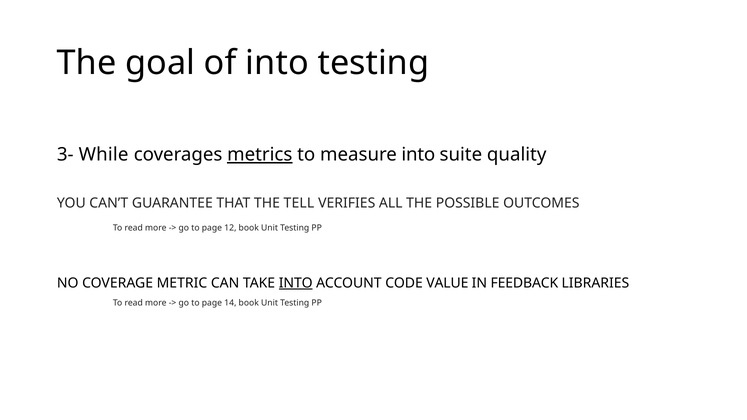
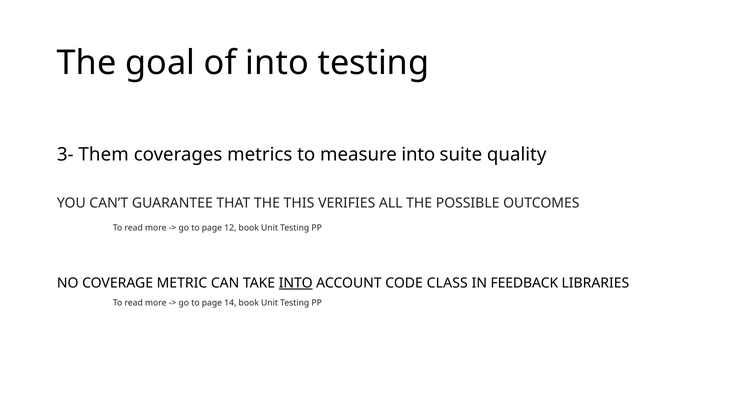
While: While -> Them
metrics underline: present -> none
TELL: TELL -> THIS
VALUE: VALUE -> CLASS
